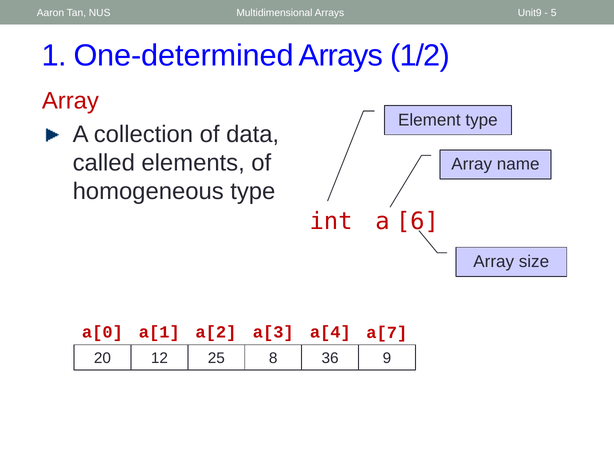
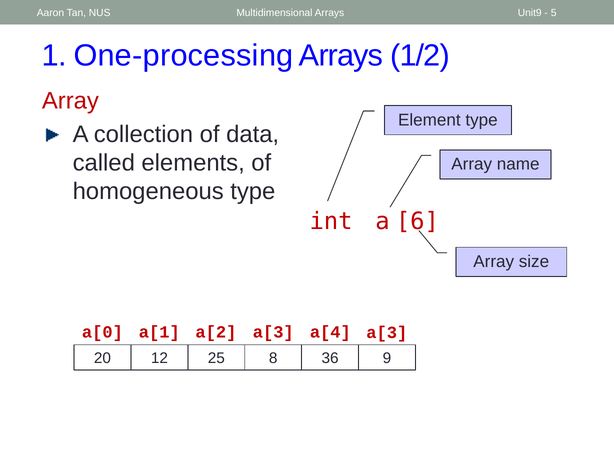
One-determined: One-determined -> One-processing
a[4 a[7: a[7 -> a[3
